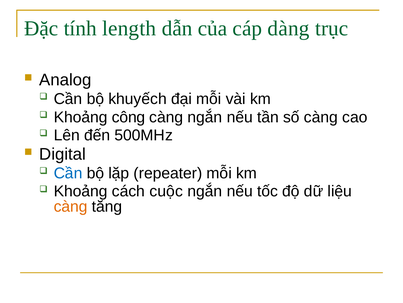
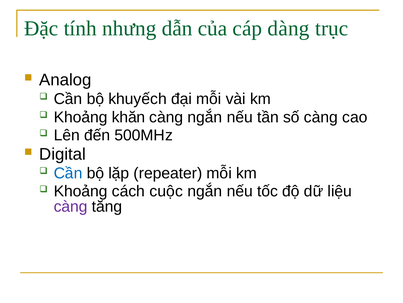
length: length -> nhưng
công: công -> khăn
càng at (71, 206) colour: orange -> purple
